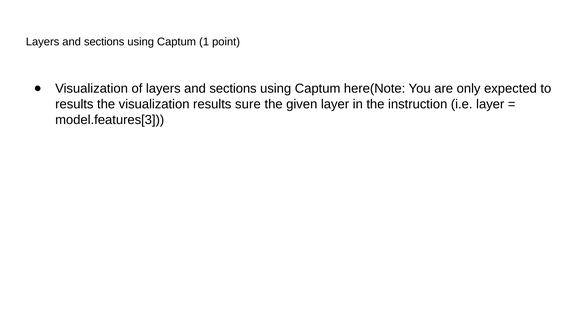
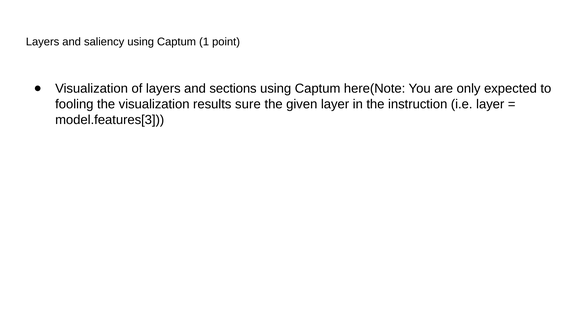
sections at (104, 42): sections -> saliency
results at (74, 104): results -> fooling
